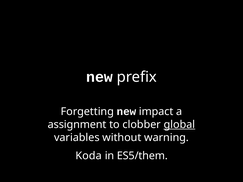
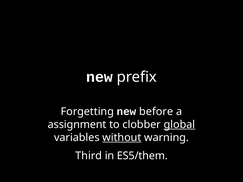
impact: impact -> before
without underline: none -> present
Koda: Koda -> Third
